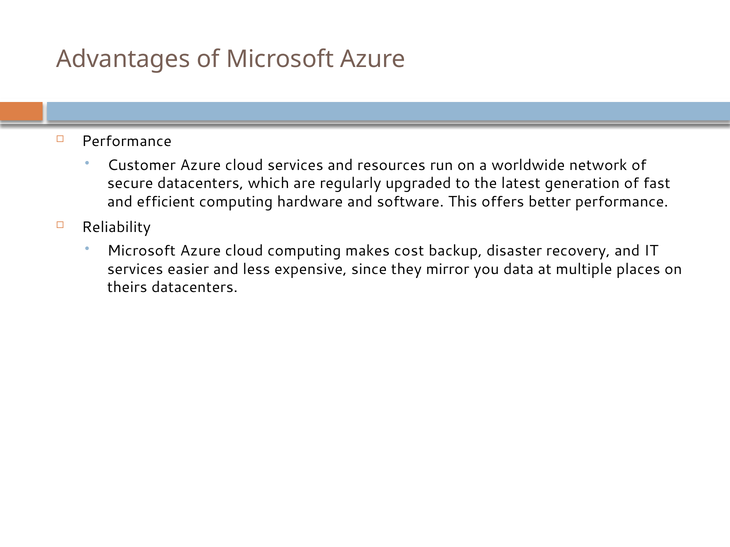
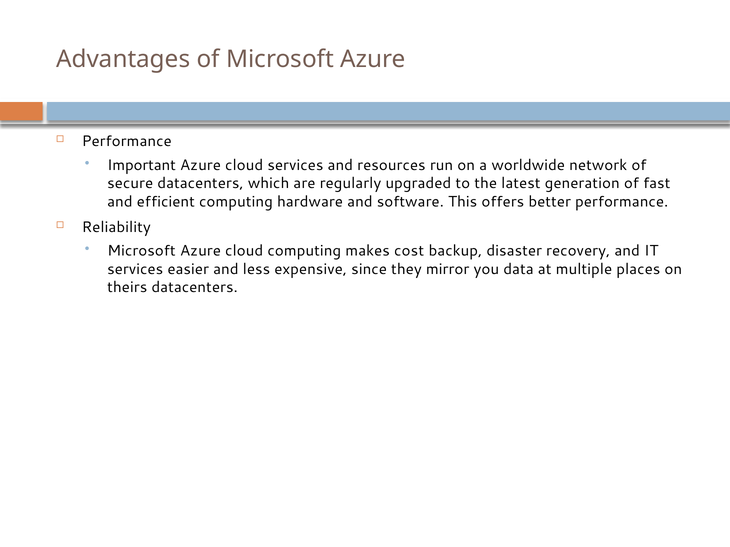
Customer: Customer -> Important
